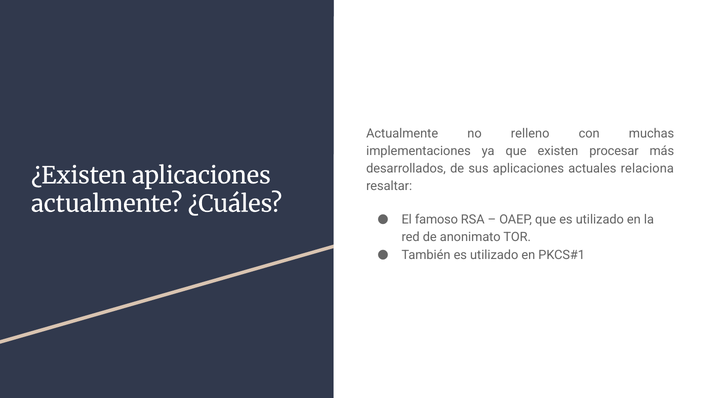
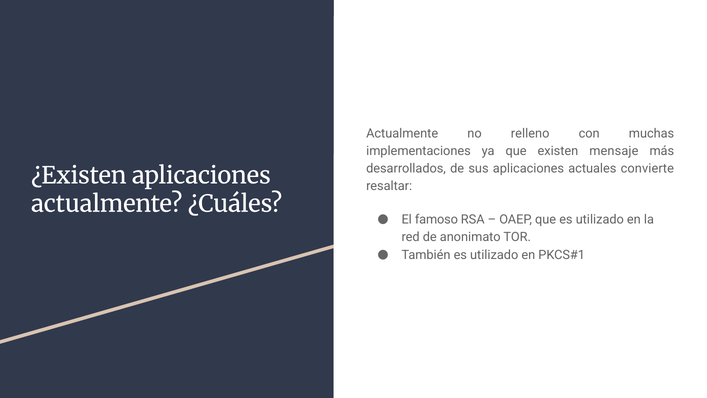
procesar: procesar -> mensaje
relaciona: relaciona -> convierte
